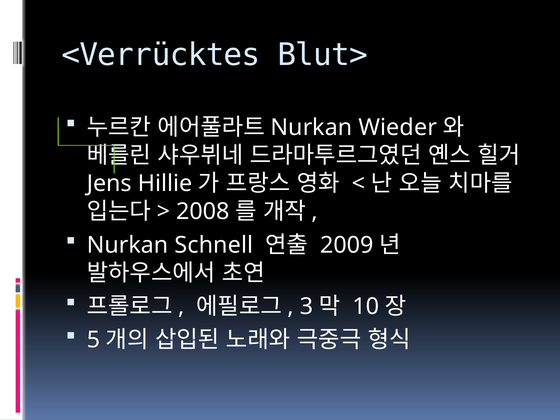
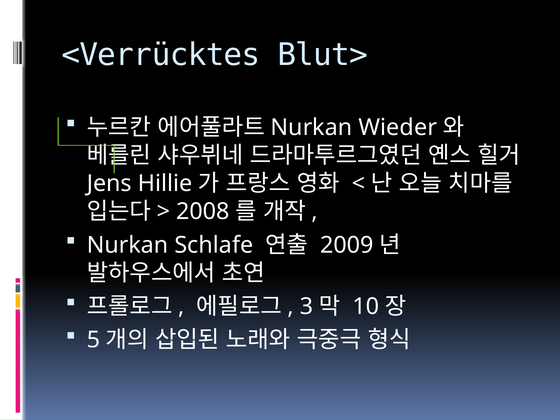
Schnell: Schnell -> Schlafe
